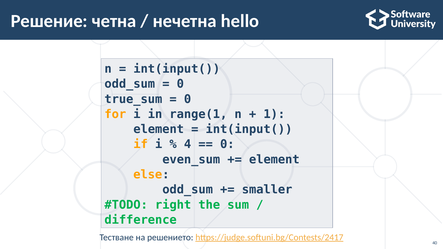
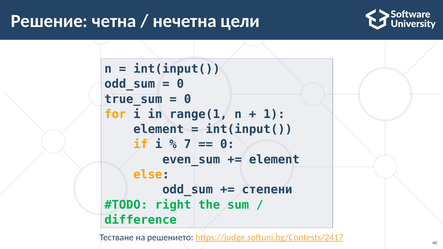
hello: hello -> цели
4: 4 -> 7
smaller: smaller -> степени
